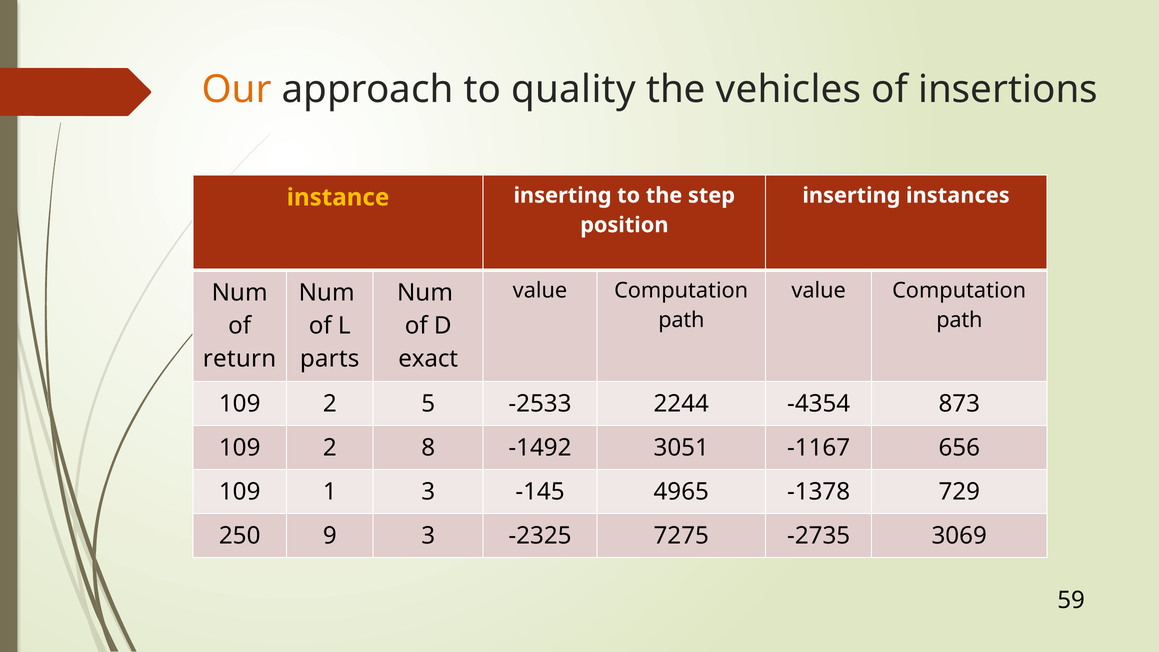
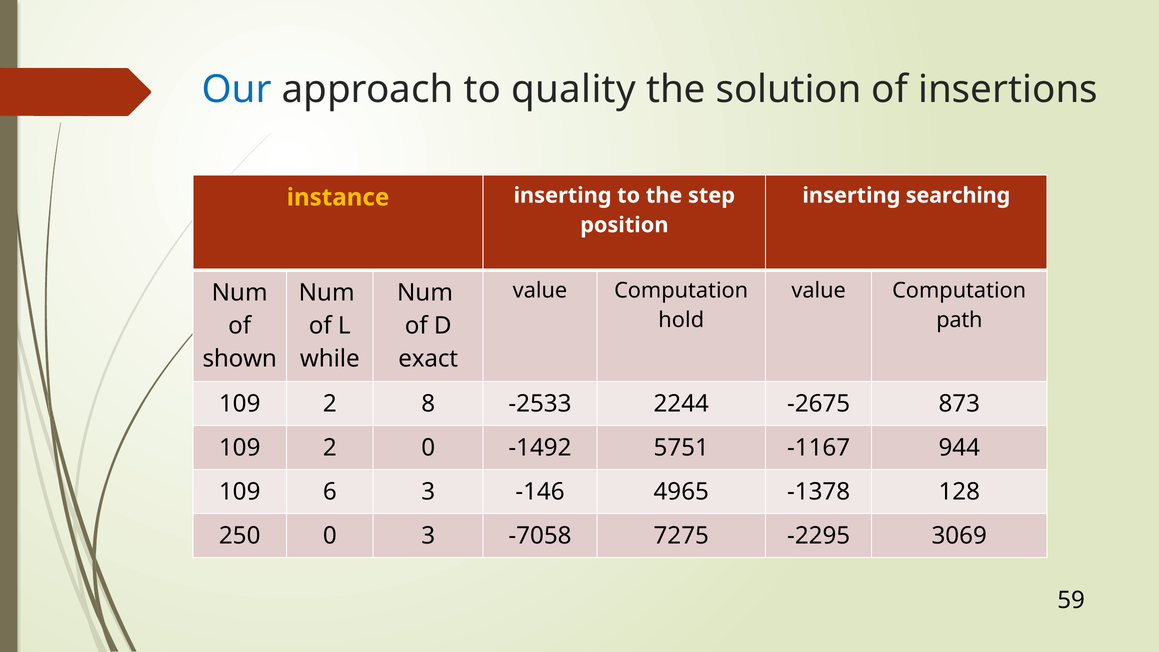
Our colour: orange -> blue
vehicles: vehicles -> solution
instances: instances -> searching
path at (681, 320): path -> hold
return: return -> shown
parts: parts -> while
5: 5 -> 8
-4354: -4354 -> -2675
2 8: 8 -> 0
3051: 3051 -> 5751
656: 656 -> 944
1: 1 -> 6
-145: -145 -> -146
729: 729 -> 128
250 9: 9 -> 0
-2325: -2325 -> -7058
-2735: -2735 -> -2295
